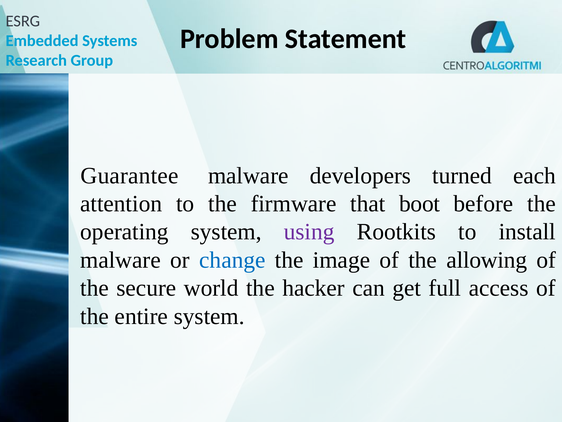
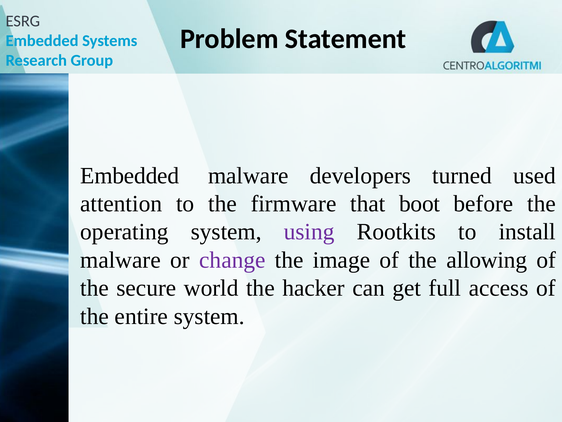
Guarantee at (130, 175): Guarantee -> Embedded
each: each -> used
change colour: blue -> purple
